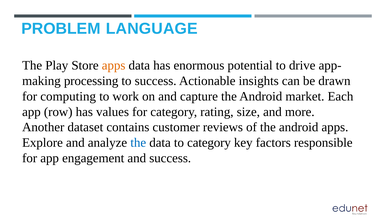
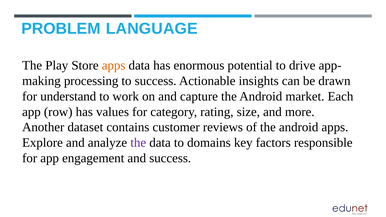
computing: computing -> understand
the at (138, 143) colour: blue -> purple
to category: category -> domains
